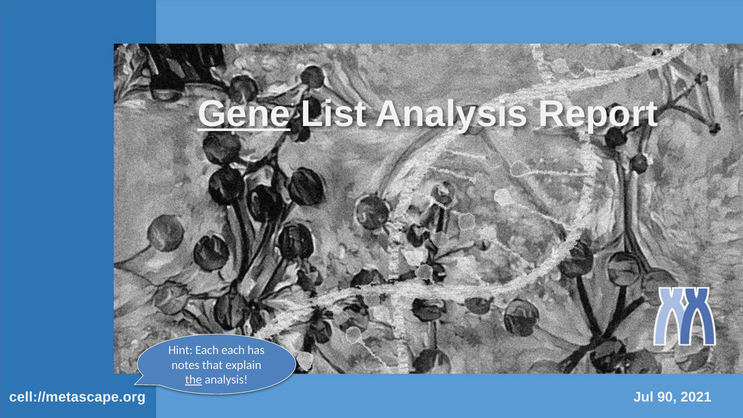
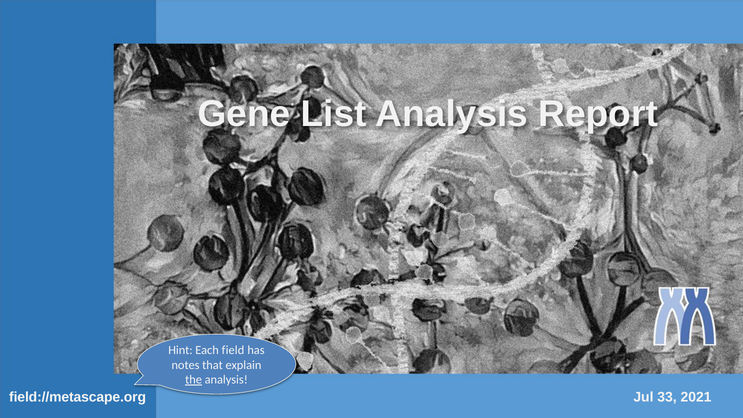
Gene underline: present -> none
Each each: each -> field
cell://metascape.org: cell://metascape.org -> field://metascape.org
90: 90 -> 33
